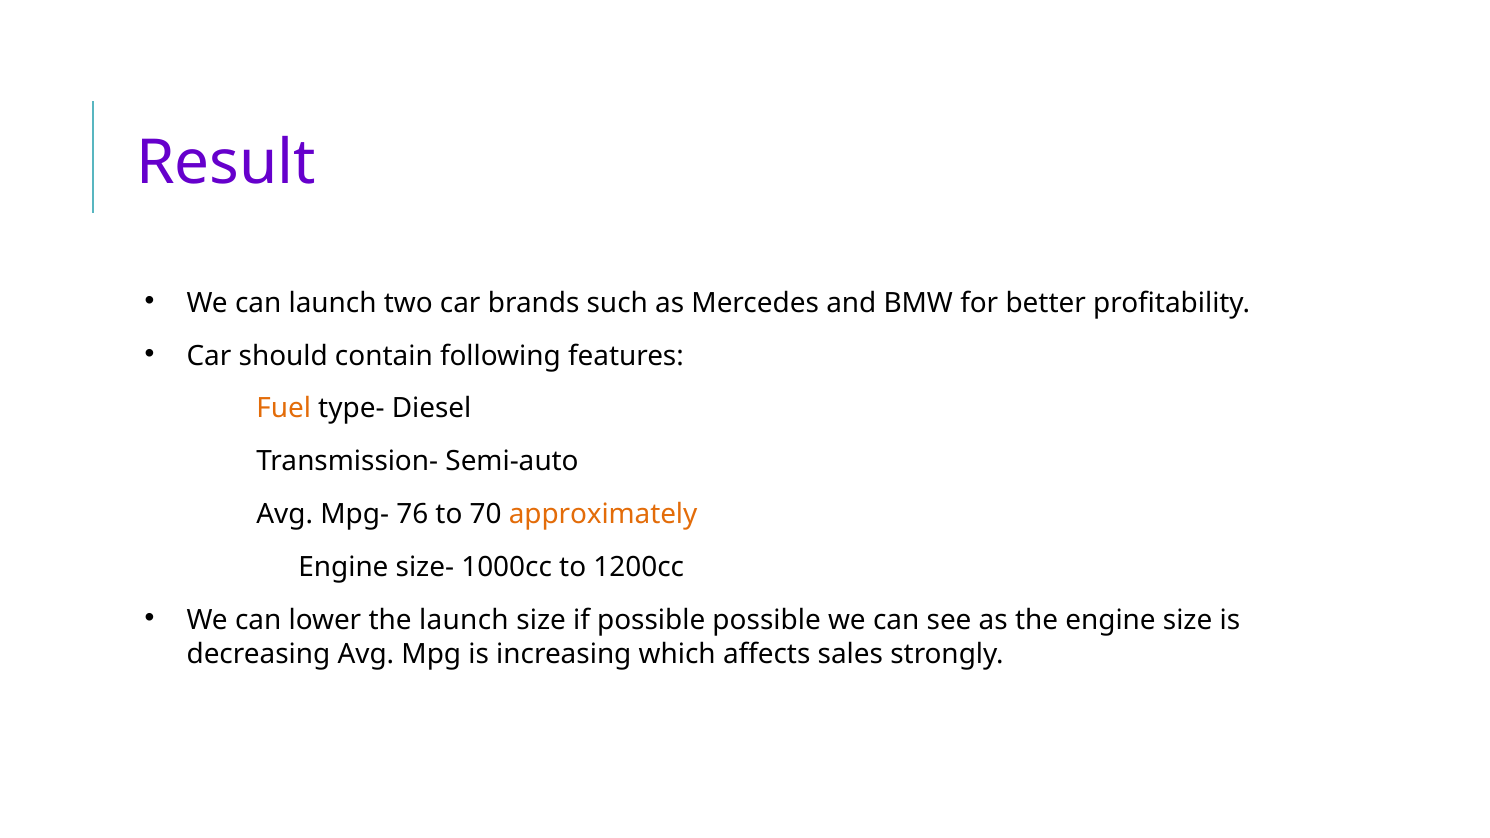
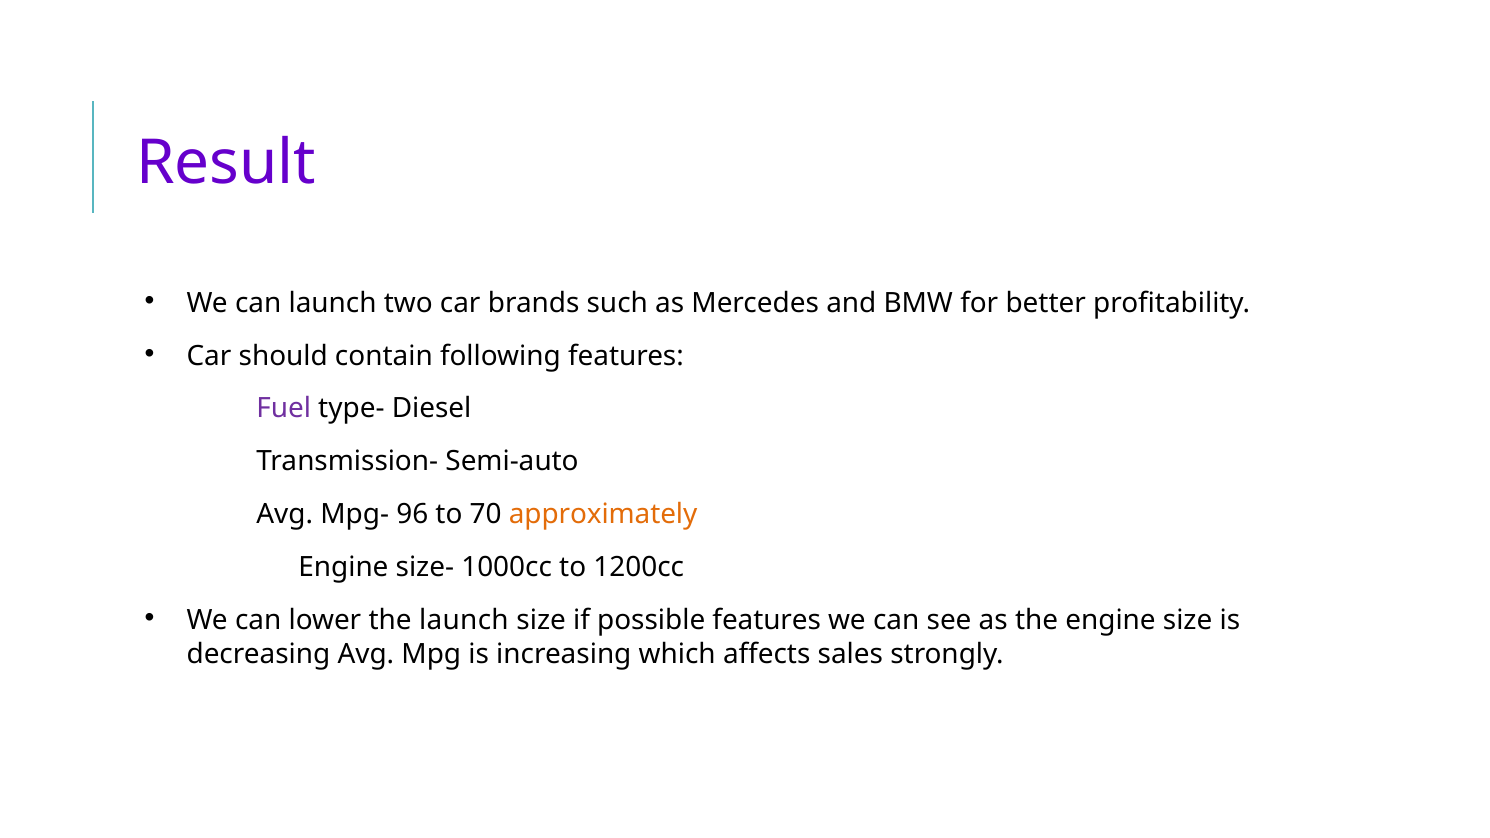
Fuel colour: orange -> purple
76: 76 -> 96
possible possible: possible -> features
